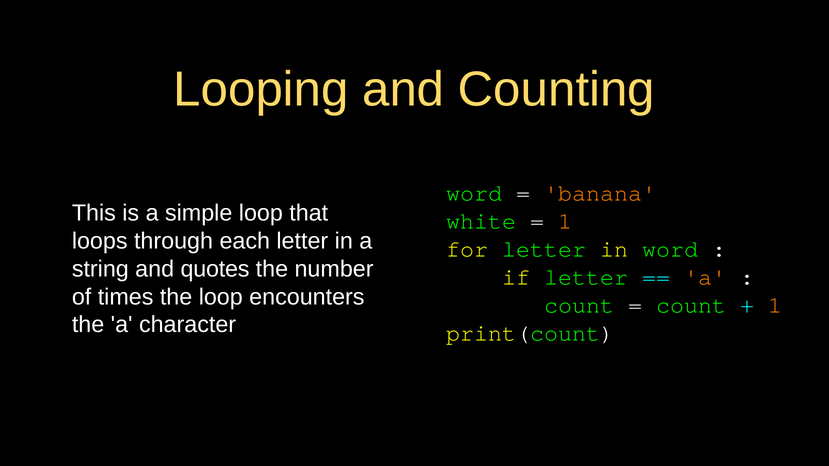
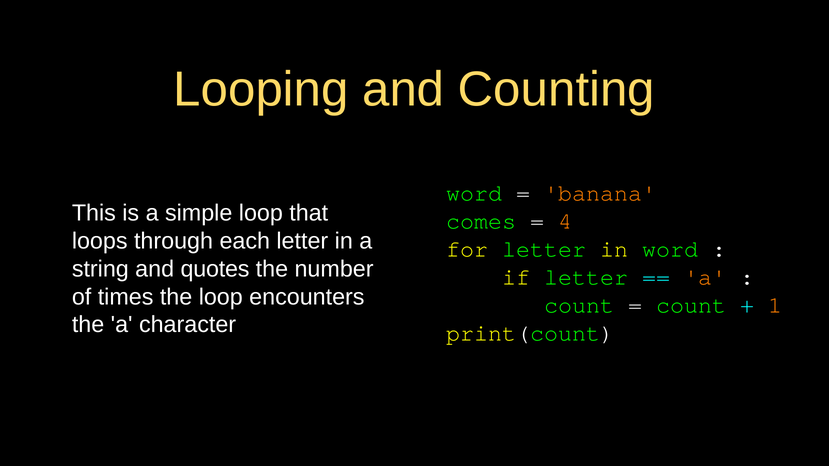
white: white -> comes
1 at (565, 221): 1 -> 4
